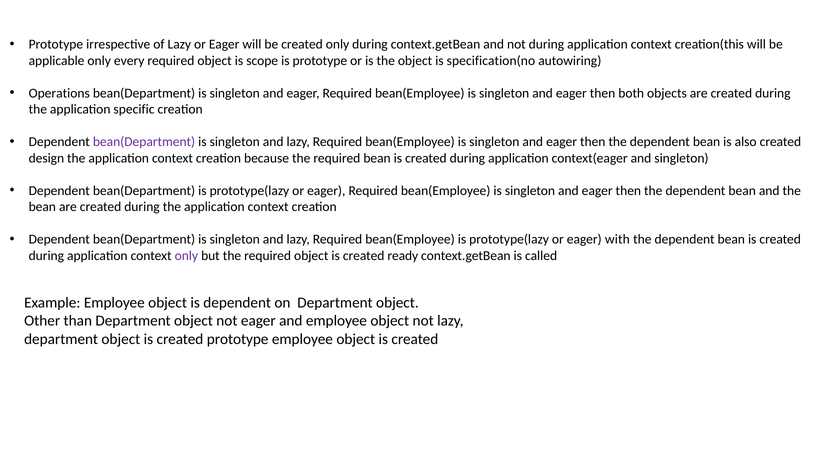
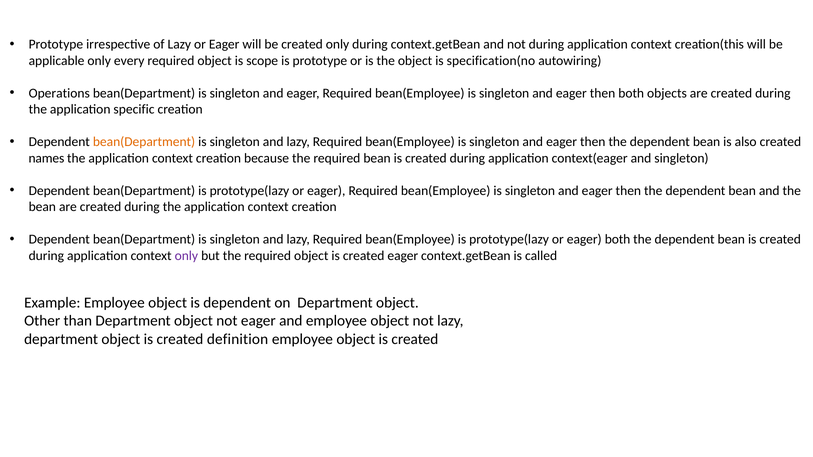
bean(Department at (144, 142) colour: purple -> orange
design: design -> names
eager with: with -> both
created ready: ready -> eager
created prototype: prototype -> definition
